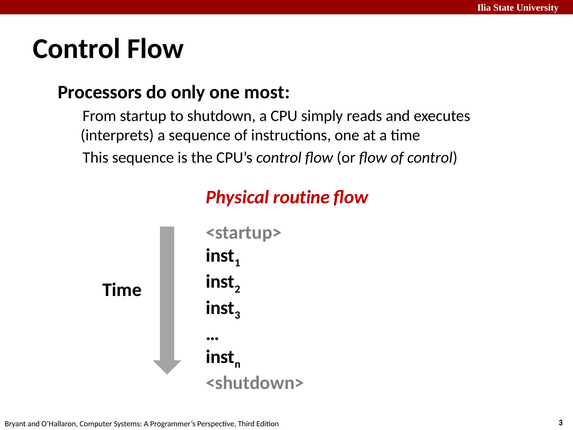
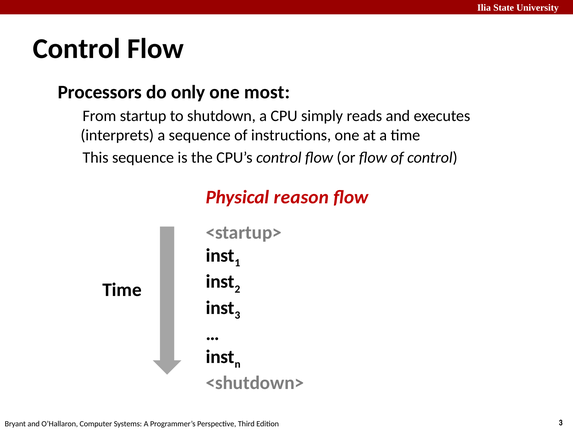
routine: routine -> reason
